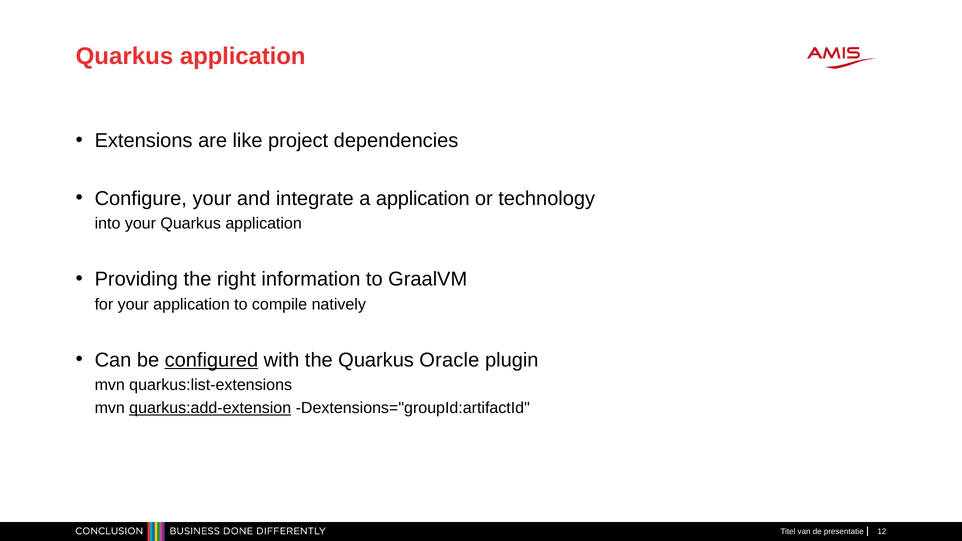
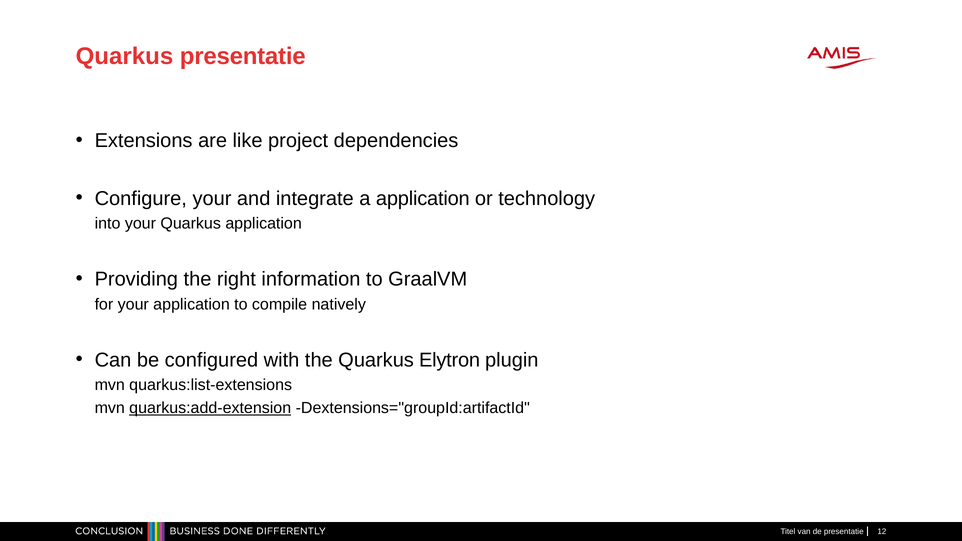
application at (243, 56): application -> presentatie
configured underline: present -> none
Oracle: Oracle -> Elytron
